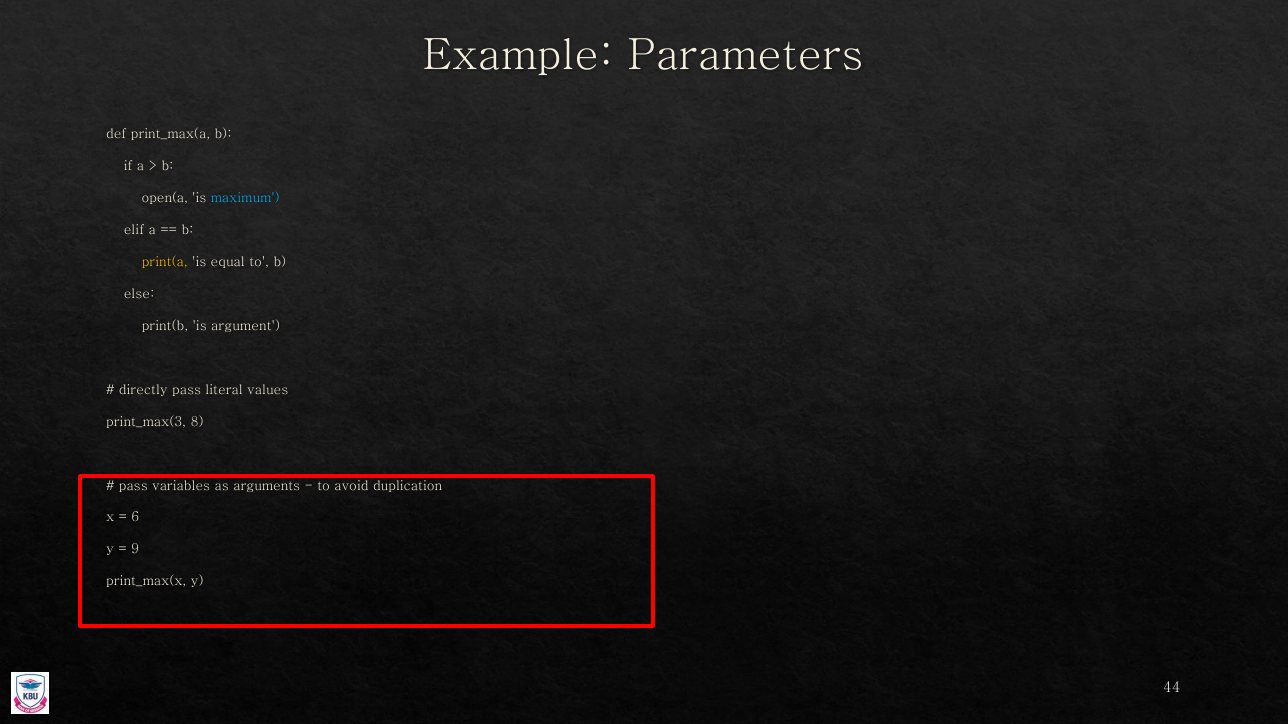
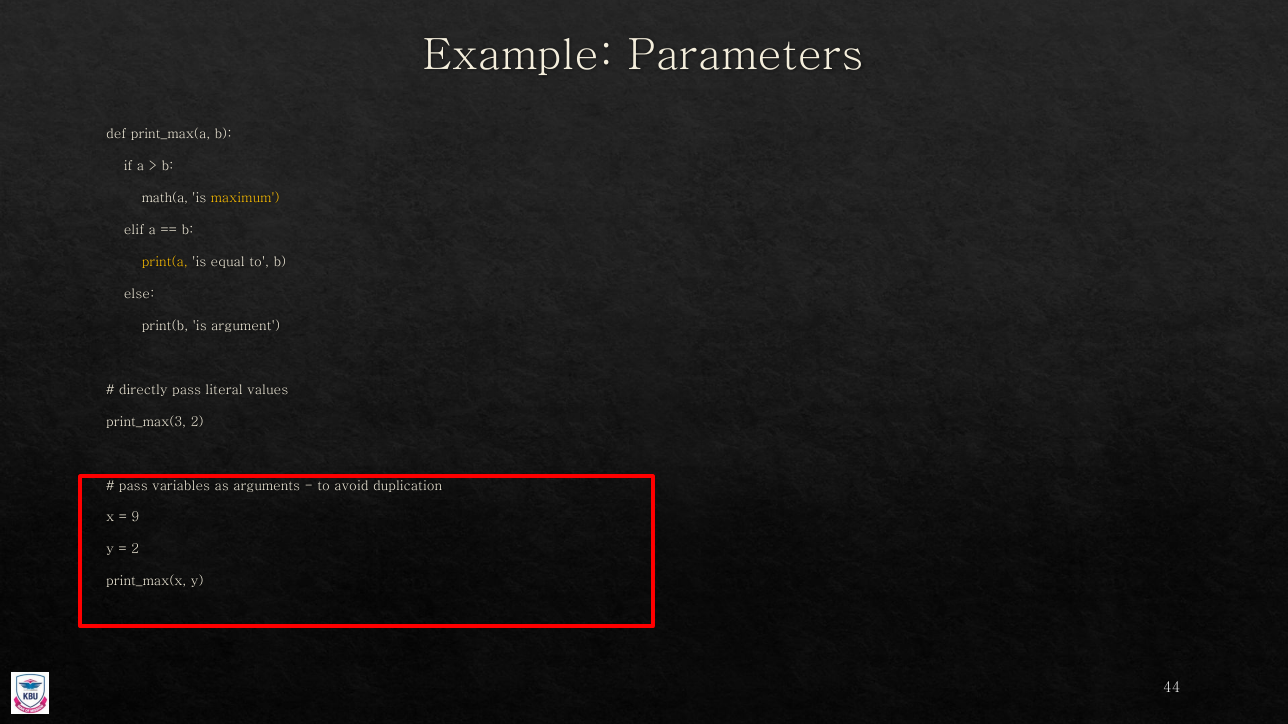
open(a: open(a -> math(a
maximum colour: light blue -> yellow
print_max(3 8: 8 -> 2
6: 6 -> 9
9 at (135, 550): 9 -> 2
